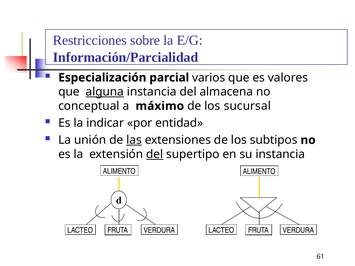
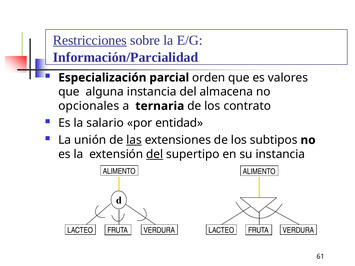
Restricciones underline: none -> present
varios: varios -> orden
alguna underline: present -> none
conceptual: conceptual -> opcionales
máximo: máximo -> ternaria
sucursal: sucursal -> contrato
indicar: indicar -> salario
